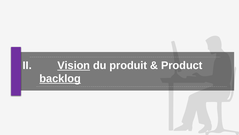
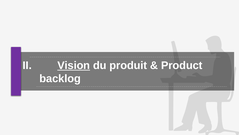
backlog underline: present -> none
